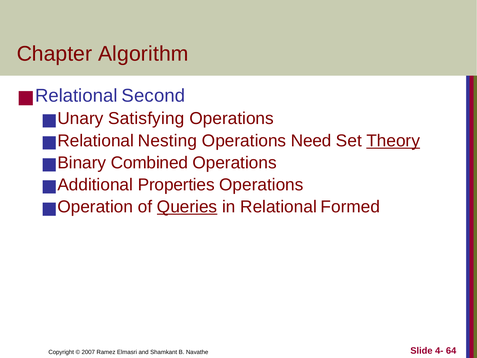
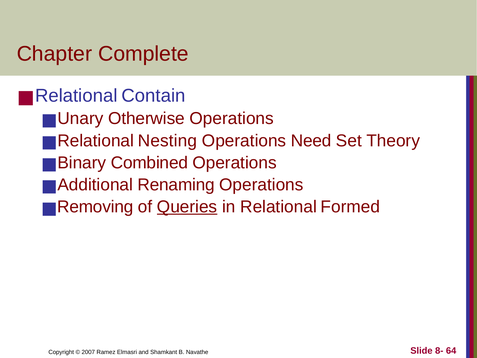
Algorithm: Algorithm -> Complete
Second: Second -> Contain
Satisfying: Satisfying -> Otherwise
Theory underline: present -> none
Properties: Properties -> Renaming
Operation: Operation -> Removing
4-: 4- -> 8-
